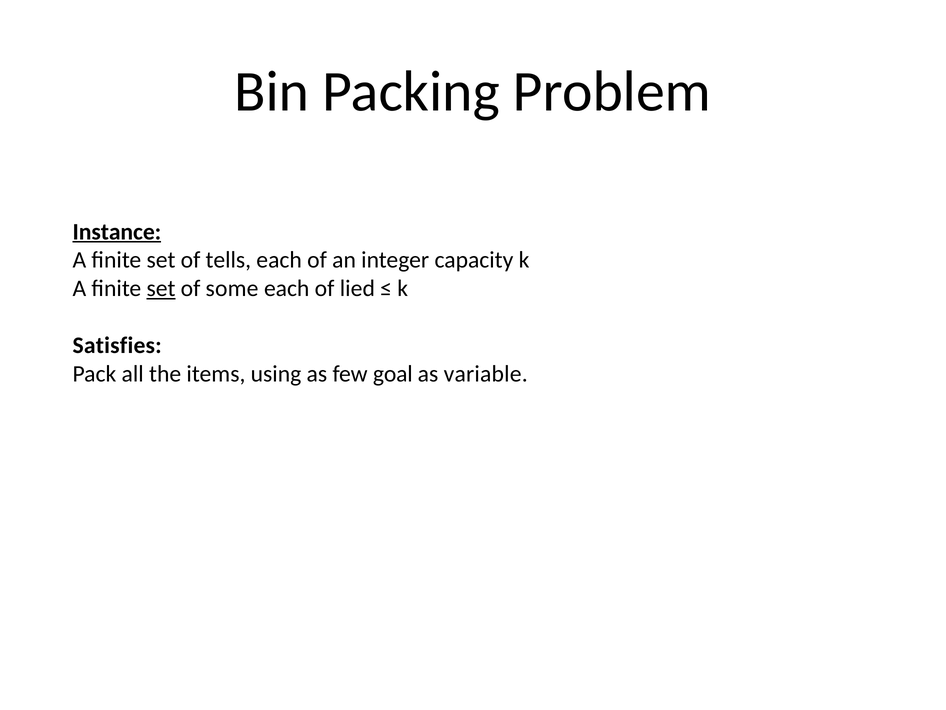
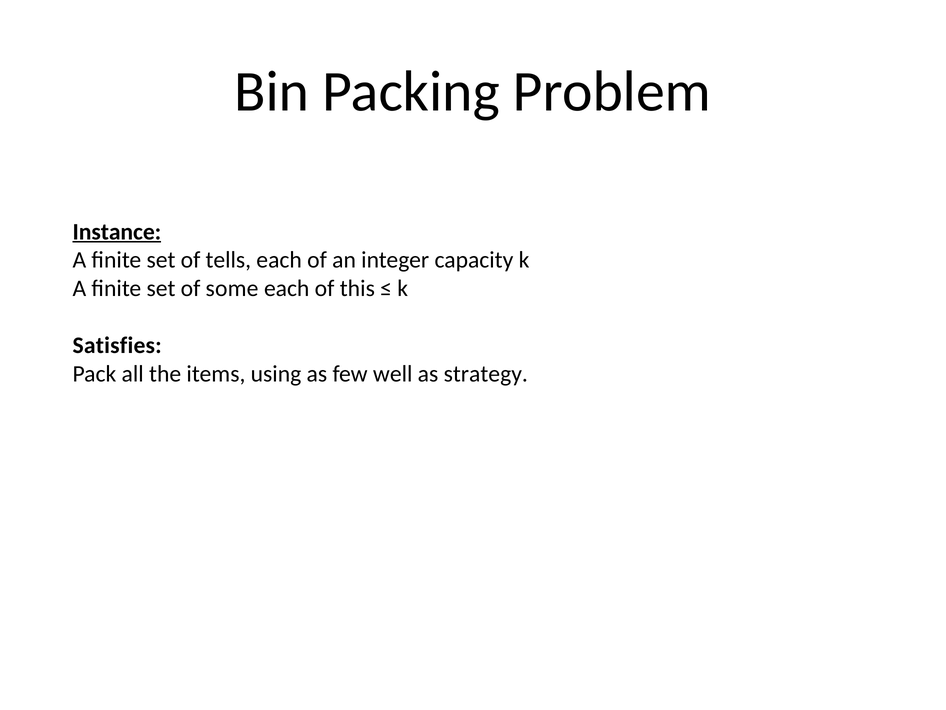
set at (161, 288) underline: present -> none
lied: lied -> this
goal: goal -> well
variable: variable -> strategy
